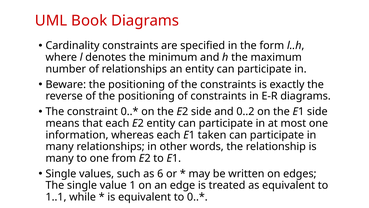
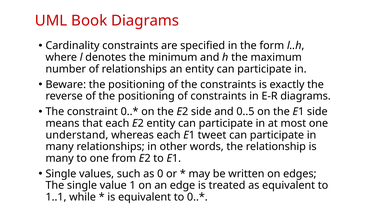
0..2: 0..2 -> 0..5
information: information -> understand
taken: taken -> tweet
6: 6 -> 0
